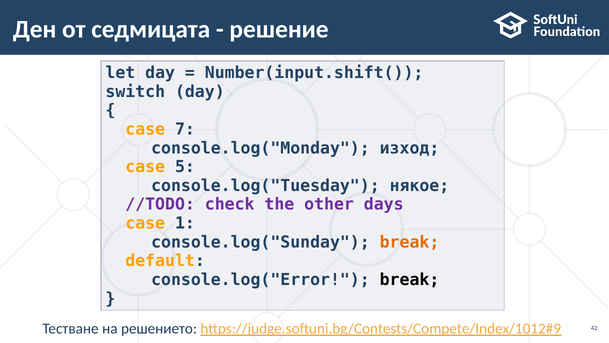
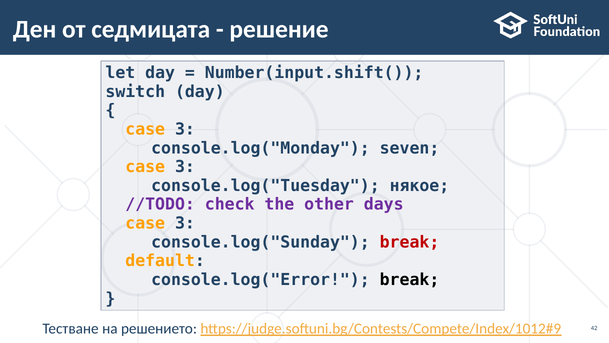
7 at (185, 129): 7 -> 3
изход: изход -> seven
5 at (185, 167): 5 -> 3
1 at (185, 223): 1 -> 3
break at (409, 242) colour: orange -> red
